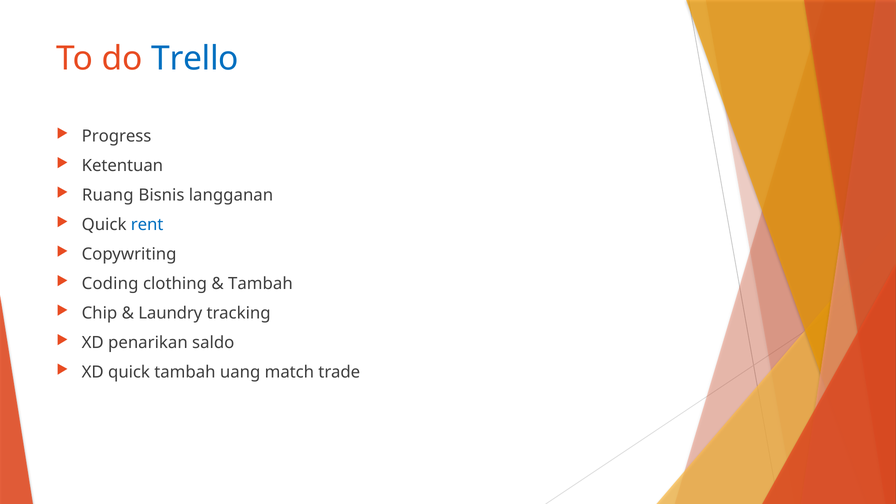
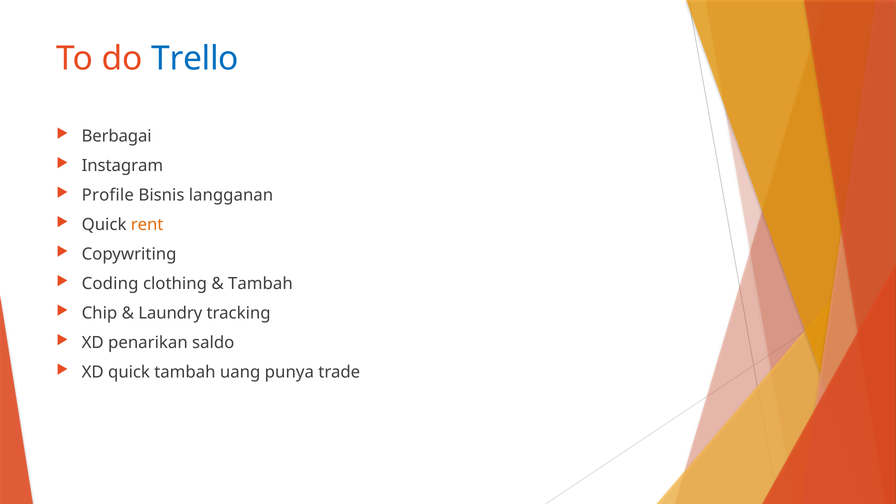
Progress: Progress -> Berbagai
Ketentuan: Ketentuan -> Instagram
Ruang: Ruang -> Profile
rent colour: blue -> orange
match: match -> punya
